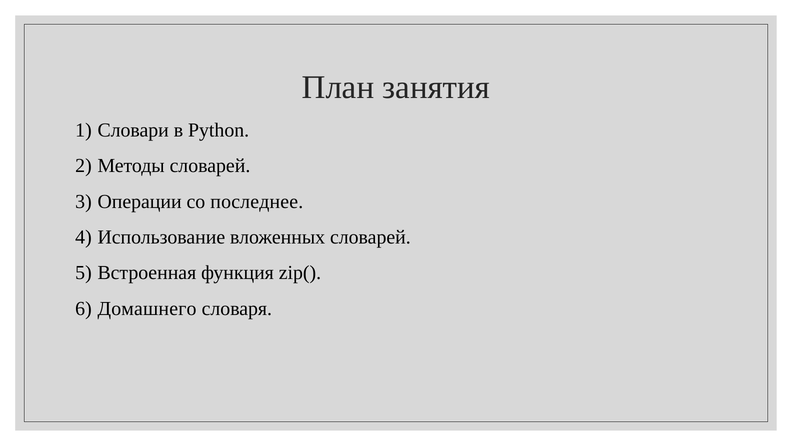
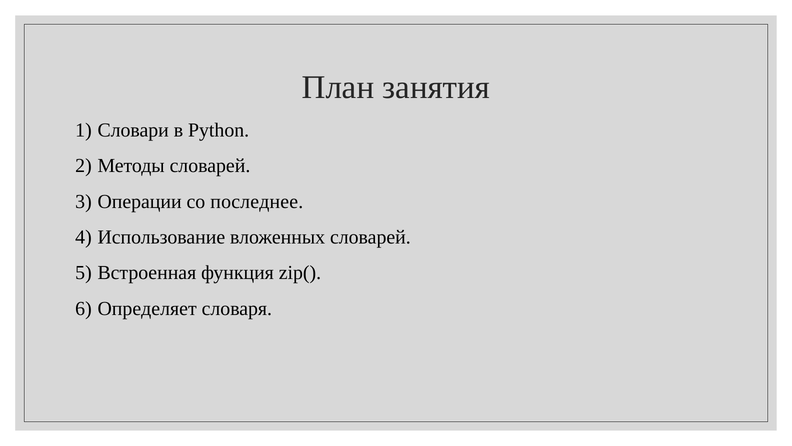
Домашнего: Домашнего -> Определяет
